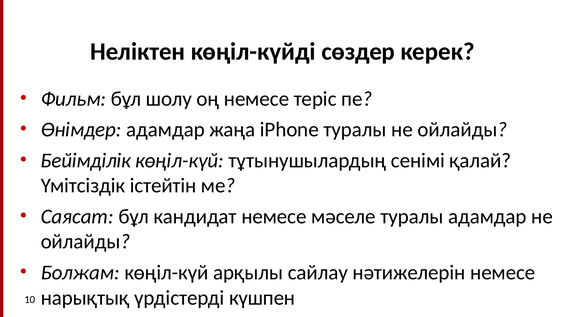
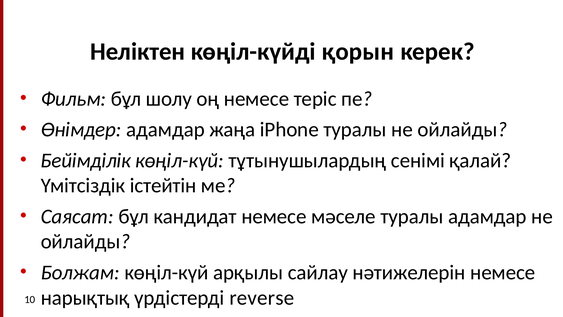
сөздер: сөздер -> қорын
күшпен: күшпен -> reverse
